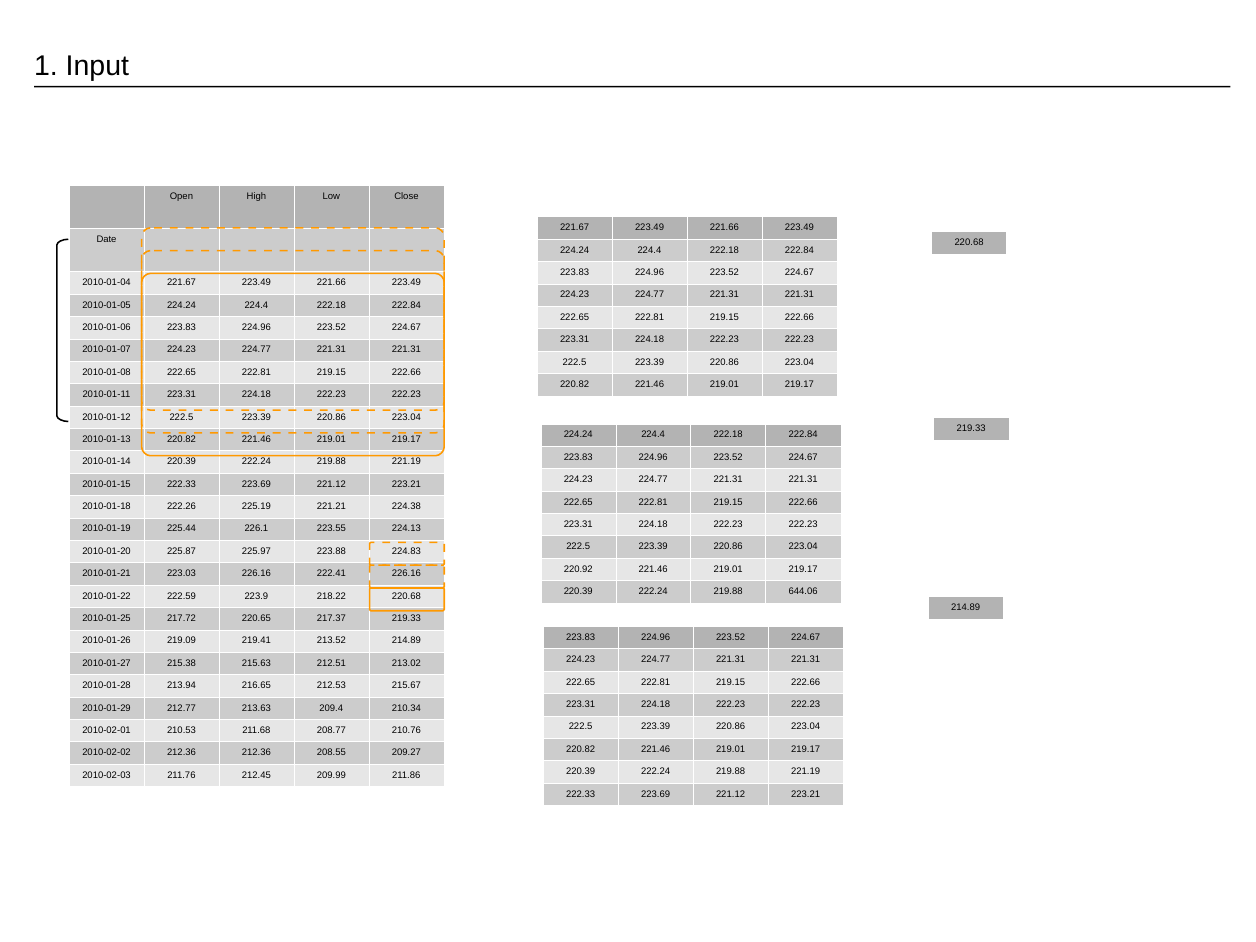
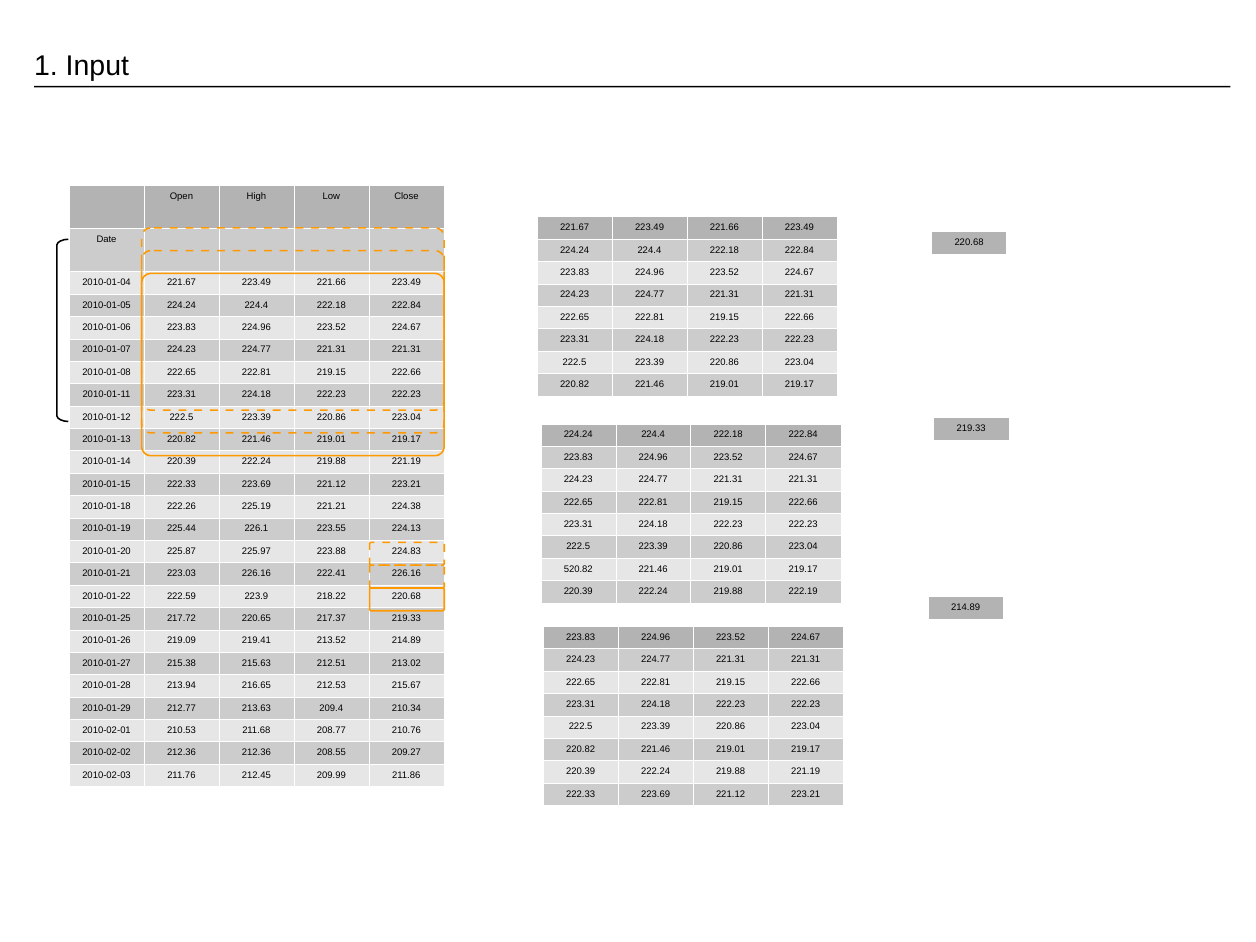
220.92: 220.92 -> 520.82
644.06: 644.06 -> 222.19
